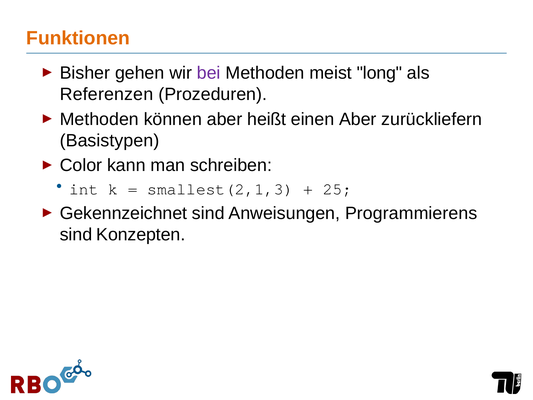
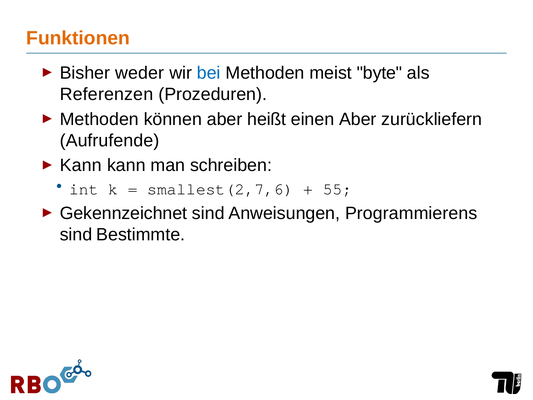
gehen: gehen -> weder
bei colour: purple -> blue
long: long -> byte
Basistypen: Basistypen -> Aufrufende
Color at (81, 165): Color -> Kann
smallest(2,1,3: smallest(2,1,3 -> smallest(2,7,6
25: 25 -> 55
Konzepten: Konzepten -> Bestimmte
